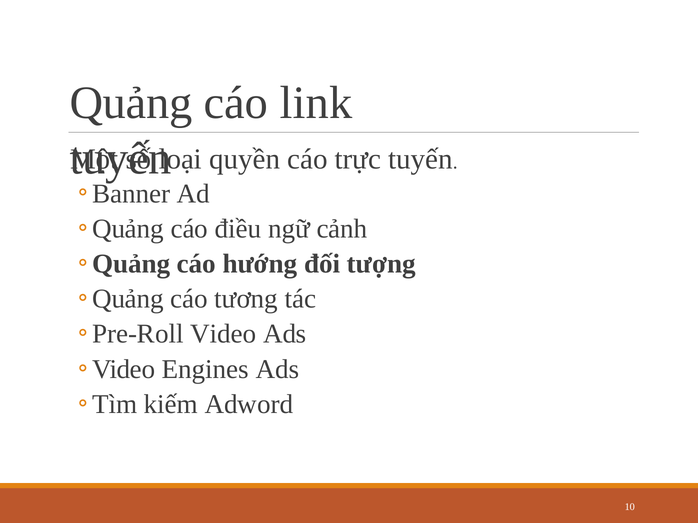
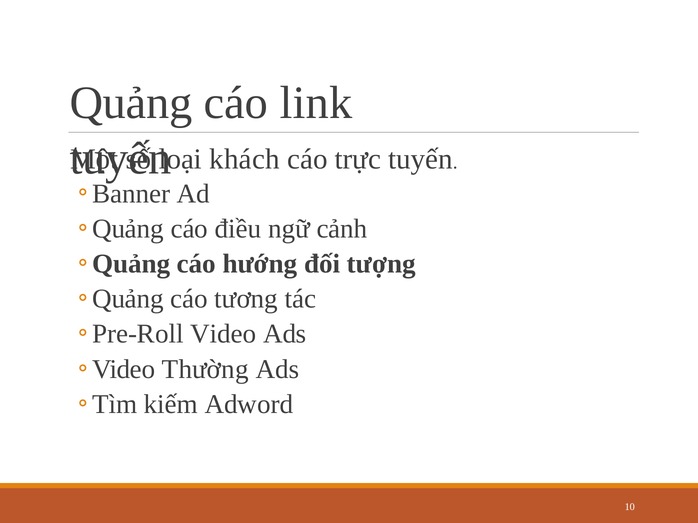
quyền: quyền -> khách
Engines: Engines -> Thường
